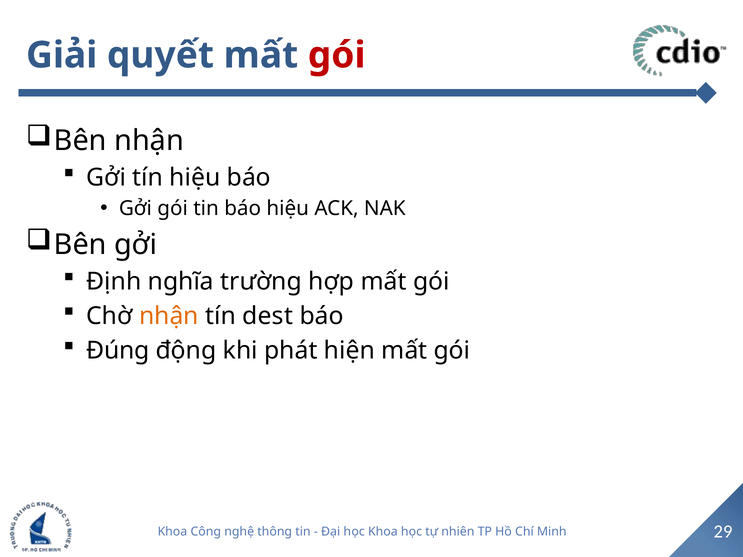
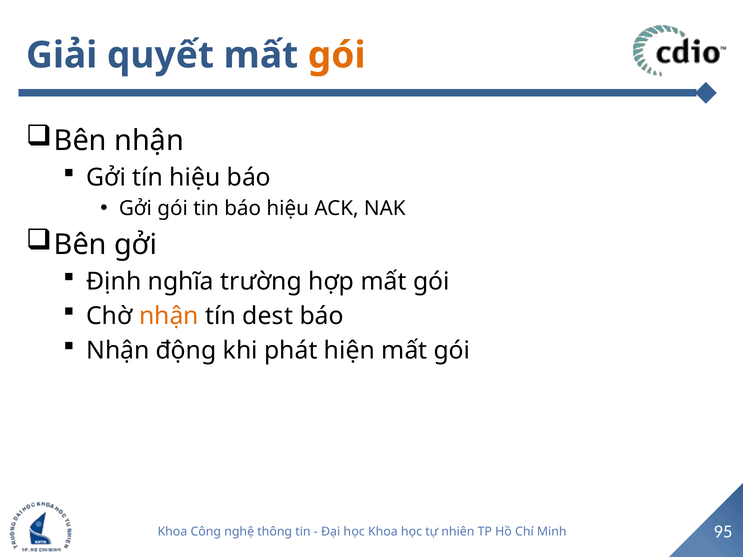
gói at (337, 55) colour: red -> orange
Đúng at (118, 351): Đúng -> Nhận
29: 29 -> 95
